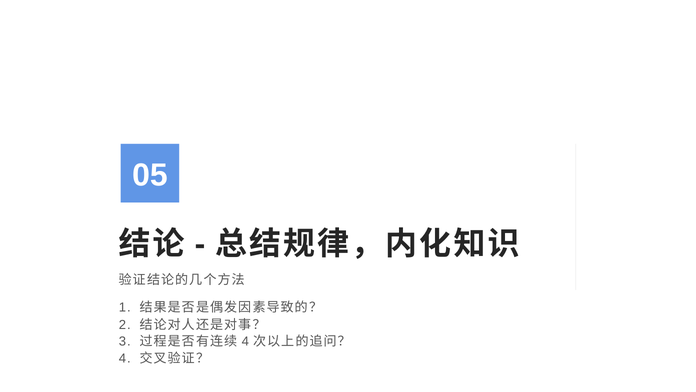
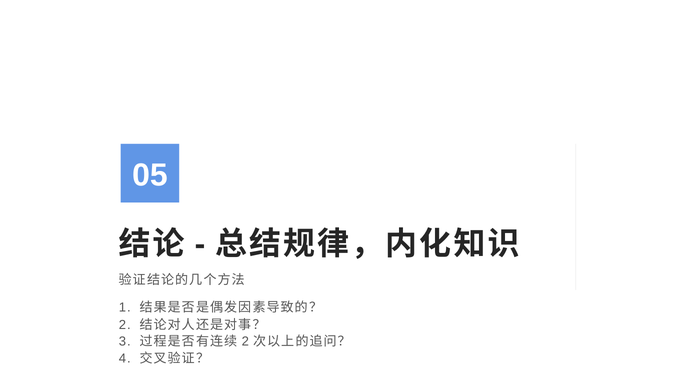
4 at (245, 341): 4 -> 2
